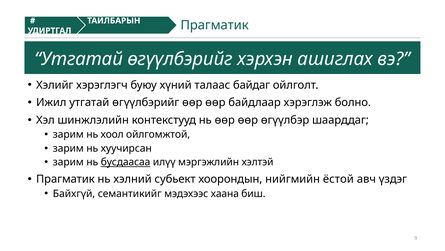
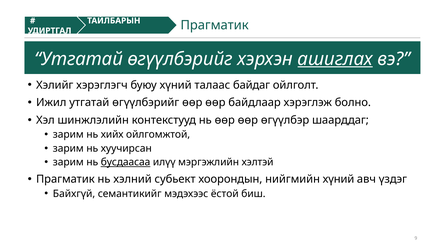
ашиглах underline: none -> present
хоол: хоол -> хийх
нийгмийн ёстой: ёстой -> хүний
хаана: хаана -> ёстой
